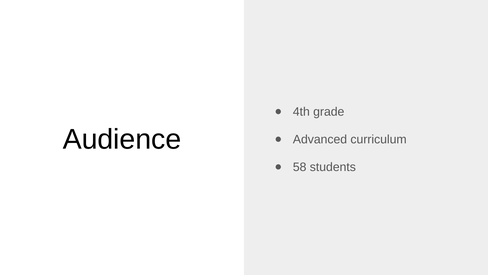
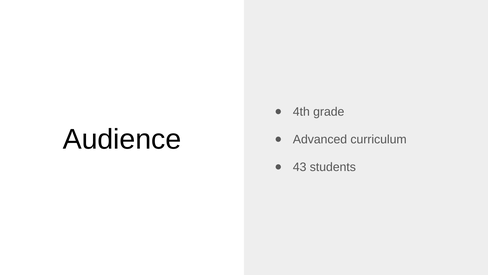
58: 58 -> 43
